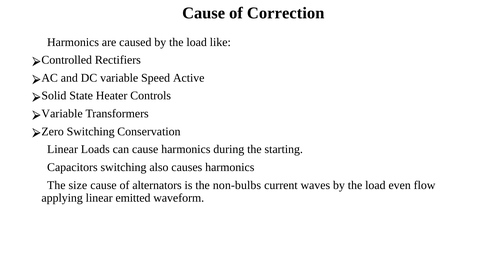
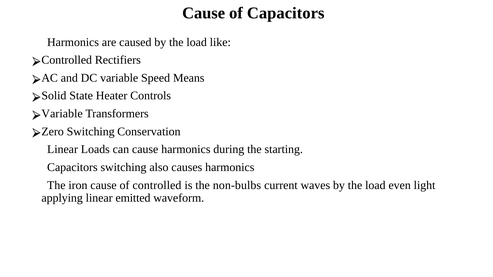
of Correction: Correction -> Capacitors
Active: Active -> Means
size: size -> iron
of alternators: alternators -> controlled
flow: flow -> light
